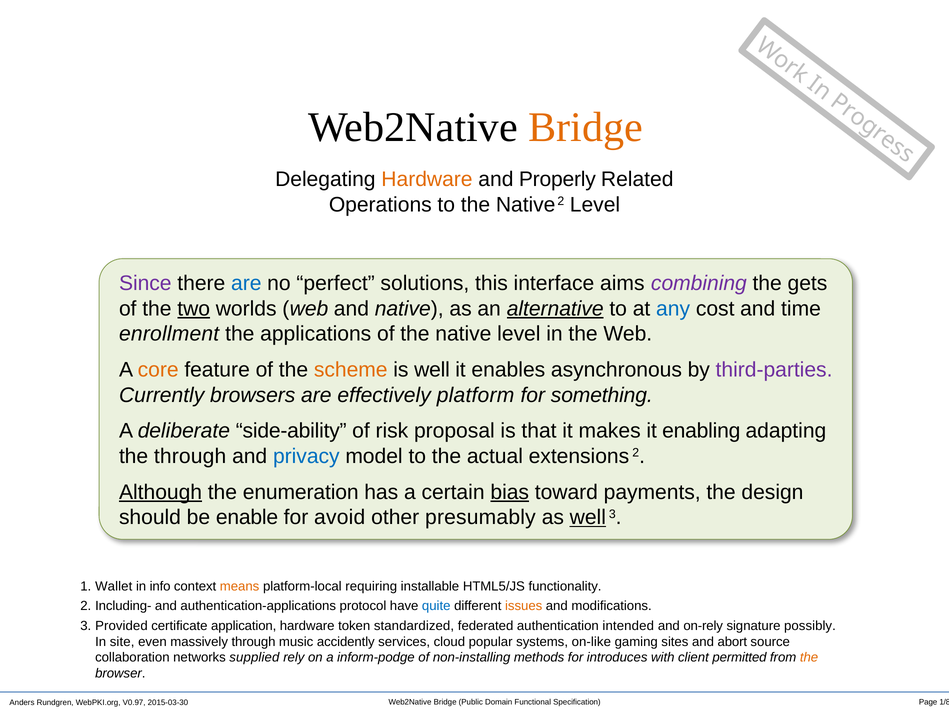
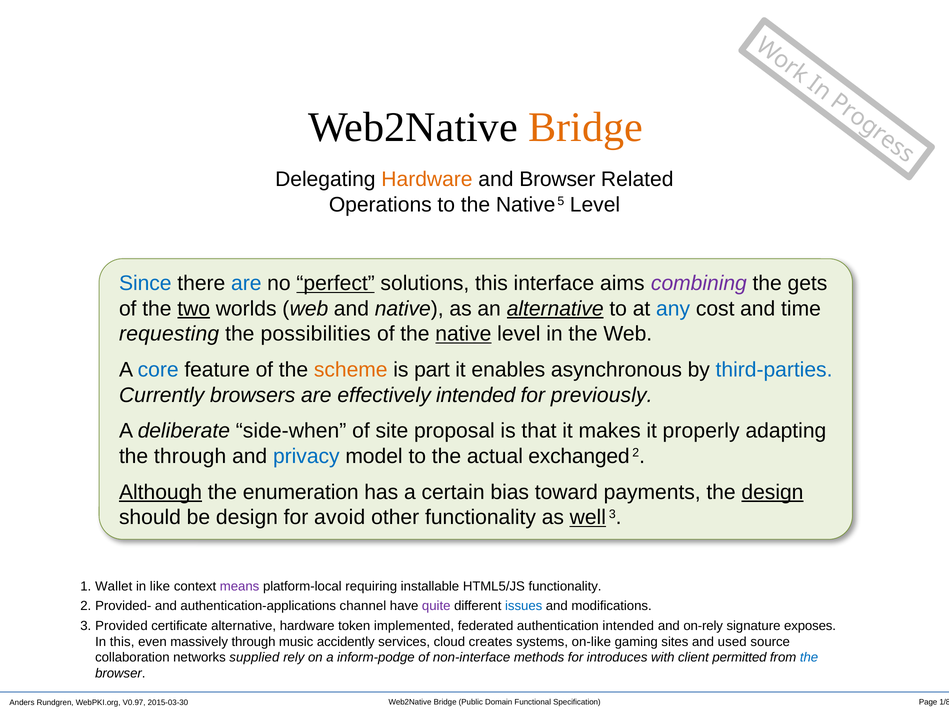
and Properly: Properly -> Browser
Native 2: 2 -> 5
Since colour: purple -> blue
perfect underline: none -> present
enrollment: enrollment -> requesting
applications: applications -> possibilities
native at (463, 334) underline: none -> present
core colour: orange -> blue
is well: well -> part
third-parties colour: purple -> blue
effectively platform: platform -> intended
something: something -> previously
side-ability: side-ability -> side-when
risk: risk -> site
enabling: enabling -> properly
extensions: extensions -> exchanged
bias underline: present -> none
design at (772, 492) underline: none -> present
be enable: enable -> design
other presumably: presumably -> functionality
info: info -> like
means colour: orange -> purple
Including-: Including- -> Provided-
protocol: protocol -> channel
quite colour: blue -> purple
issues colour: orange -> blue
certificate application: application -> alternative
standardized: standardized -> implemented
possibly: possibly -> exposes
In site: site -> this
popular: popular -> creates
abort: abort -> used
non-installing: non-installing -> non-interface
the at (809, 657) colour: orange -> blue
